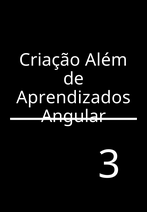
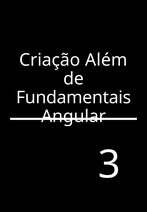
Aprendizados: Aprendizados -> Fundamentais
